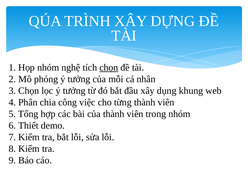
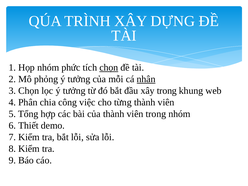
nghệ: nghệ -> phức
nhân underline: none -> present
xây dụng: dụng -> trong
